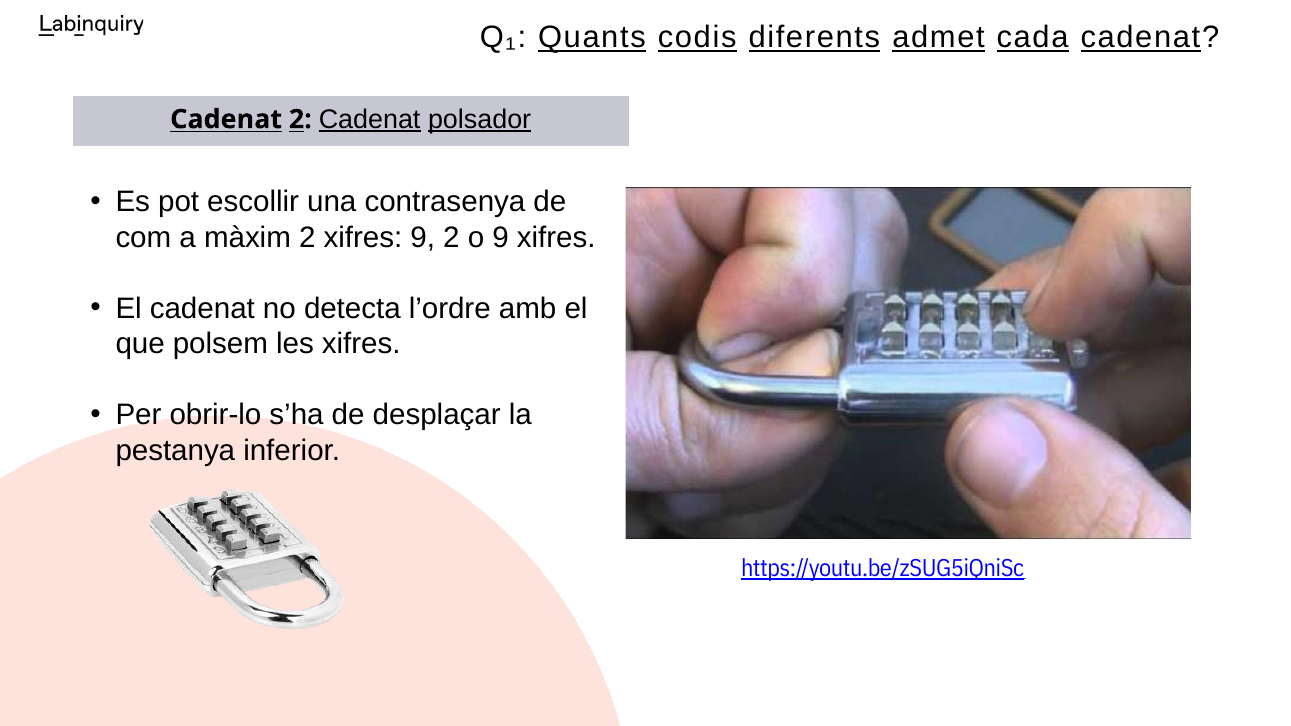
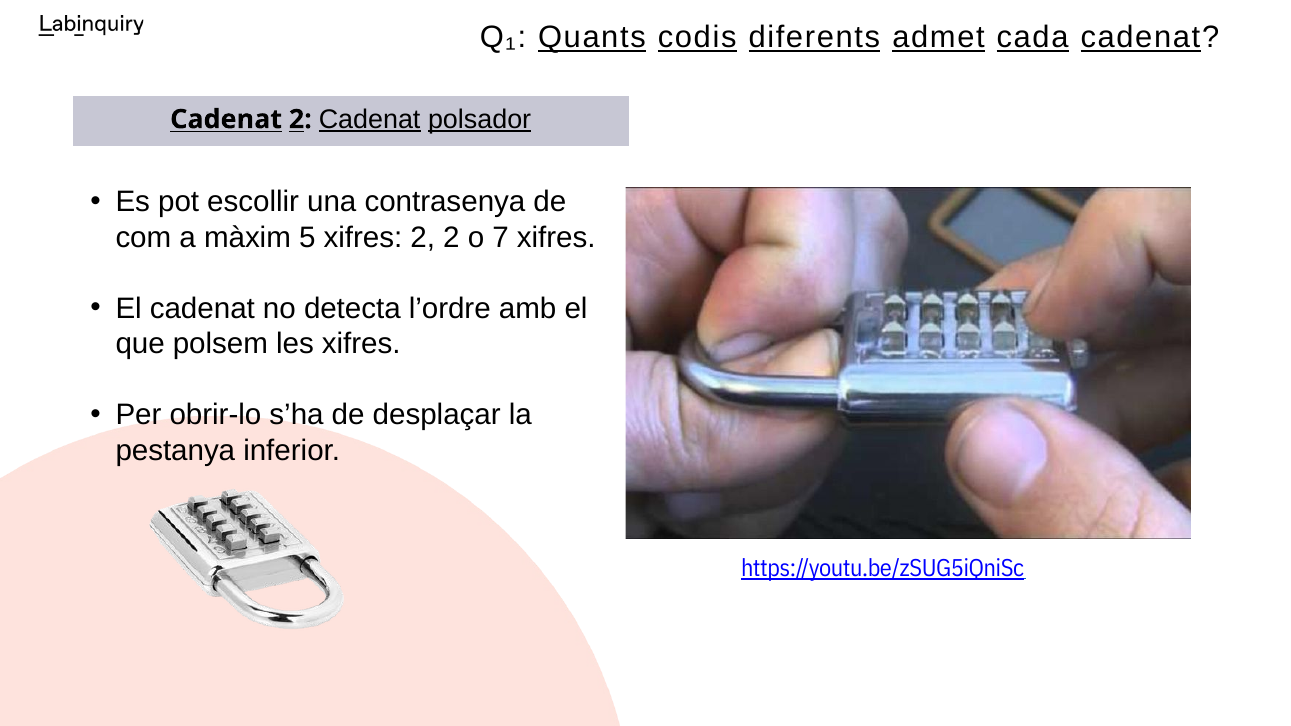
màxim 2: 2 -> 5
xifres 9: 9 -> 2
o 9: 9 -> 7
